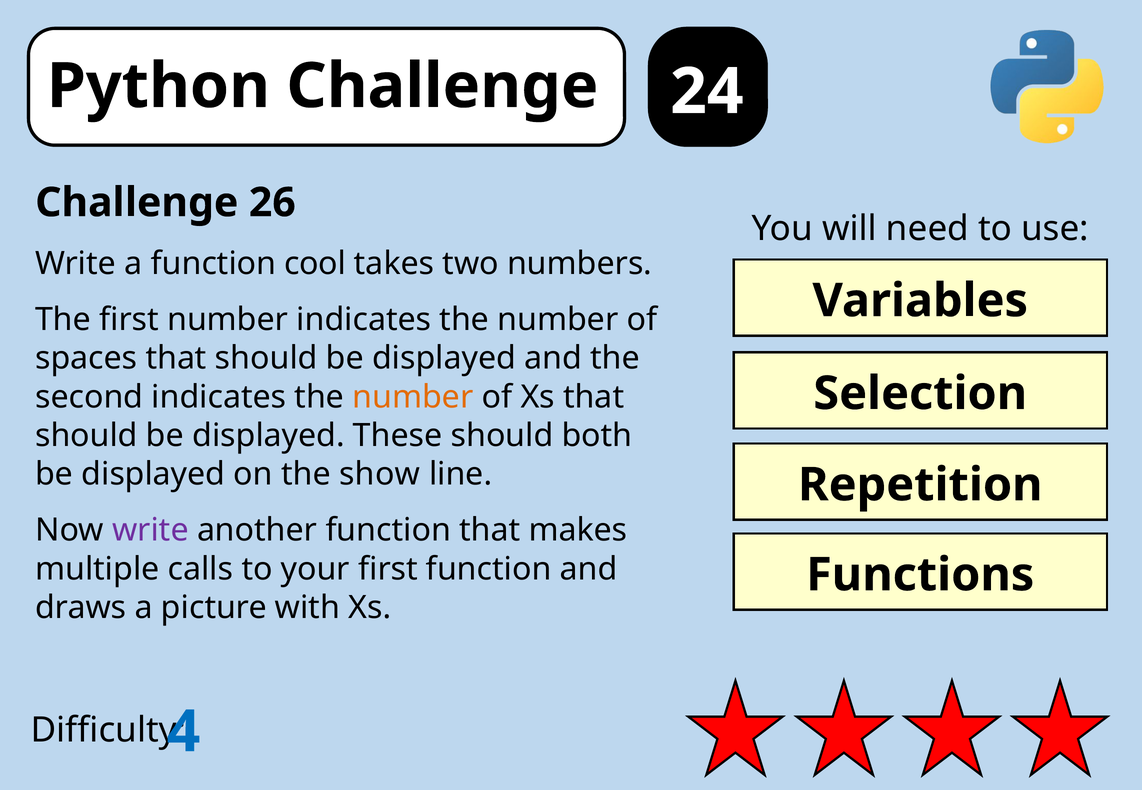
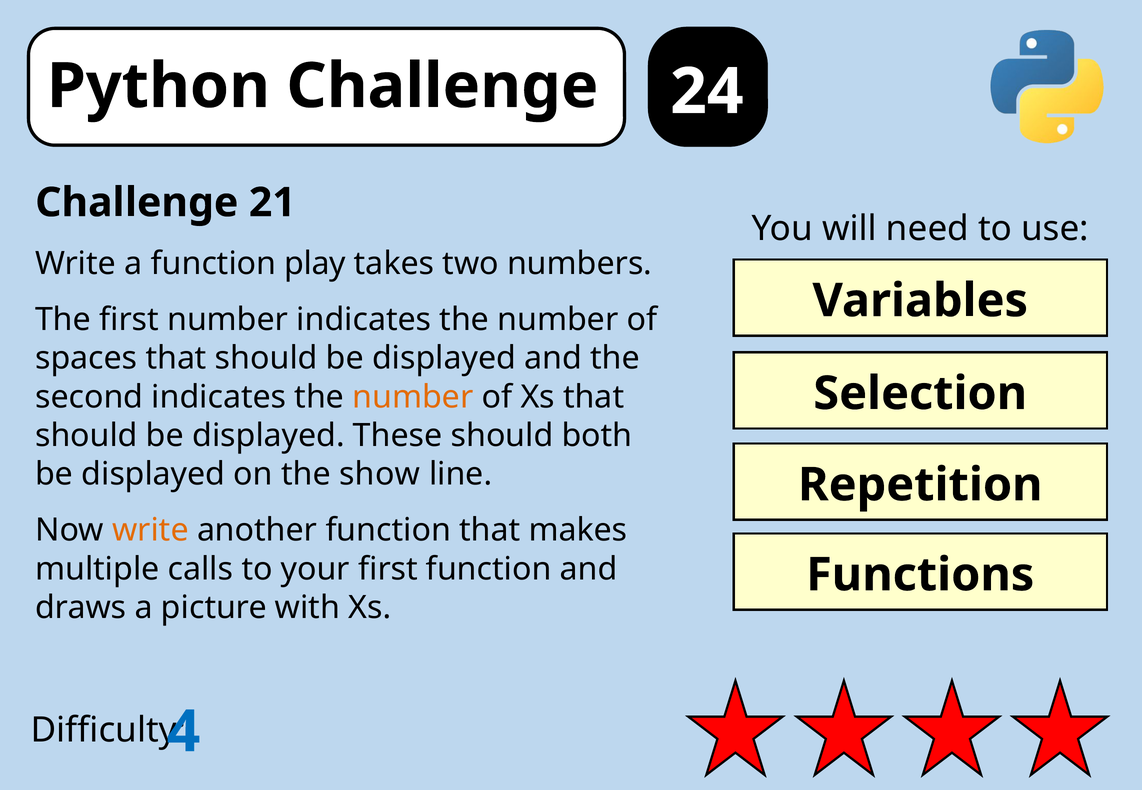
26: 26 -> 21
cool: cool -> play
write at (150, 531) colour: purple -> orange
